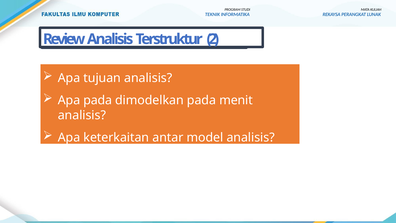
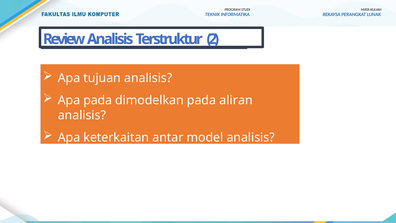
menit: menit -> aliran
